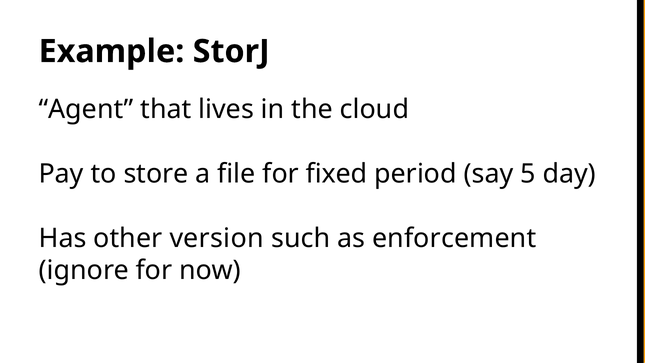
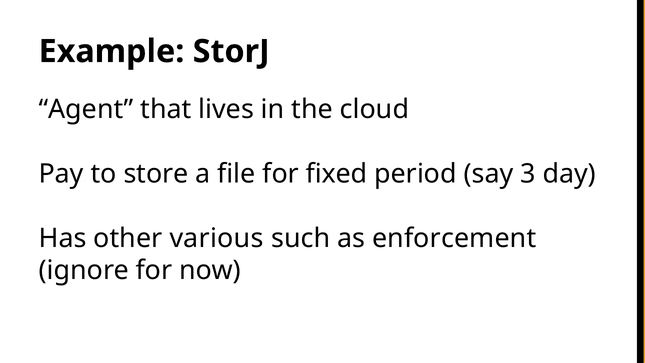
5: 5 -> 3
version: version -> various
